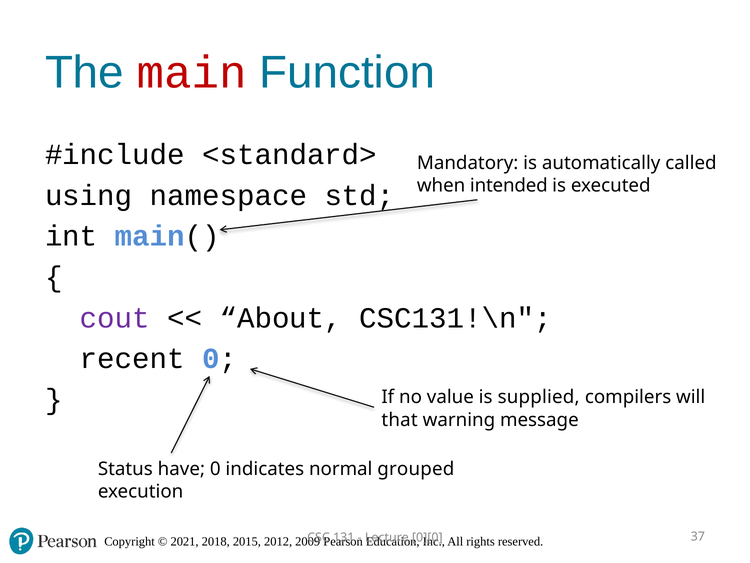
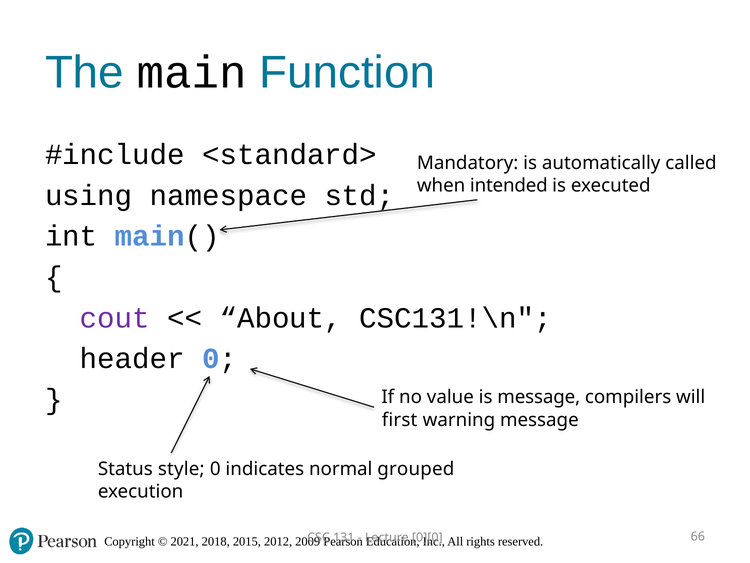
main colour: red -> black
recent: recent -> header
is supplied: supplied -> message
that: that -> first
have: have -> style
37: 37 -> 66
